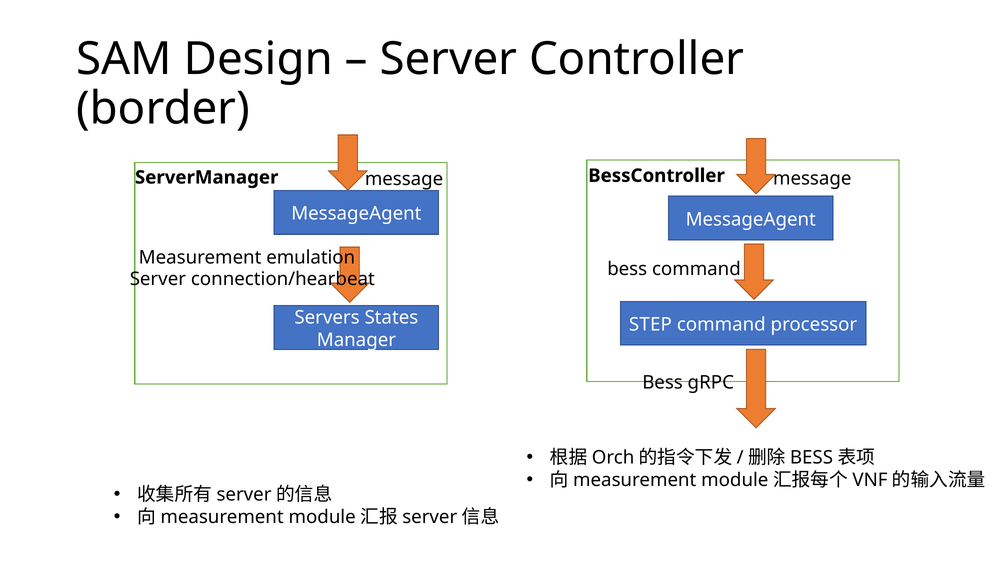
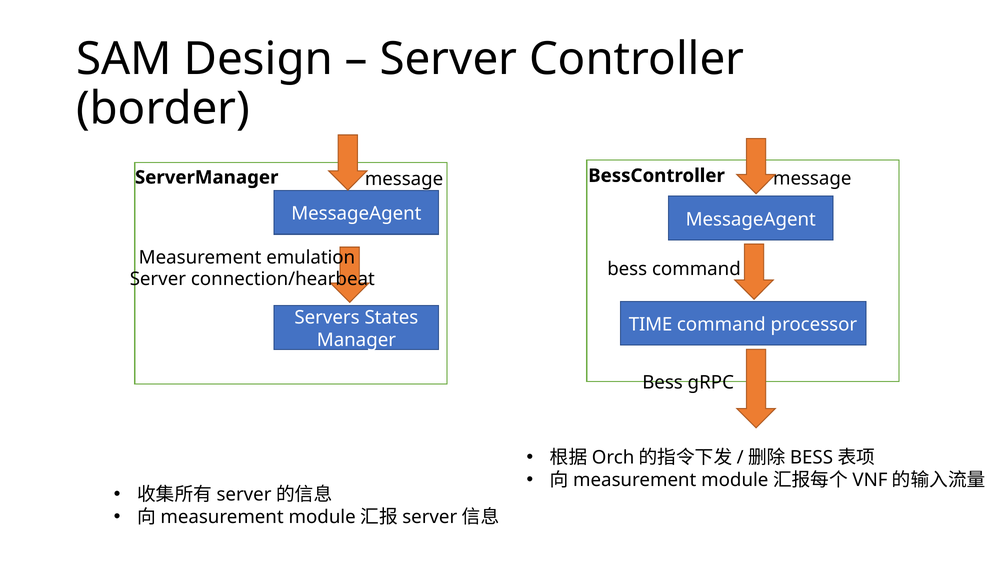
STEP: STEP -> TIME
